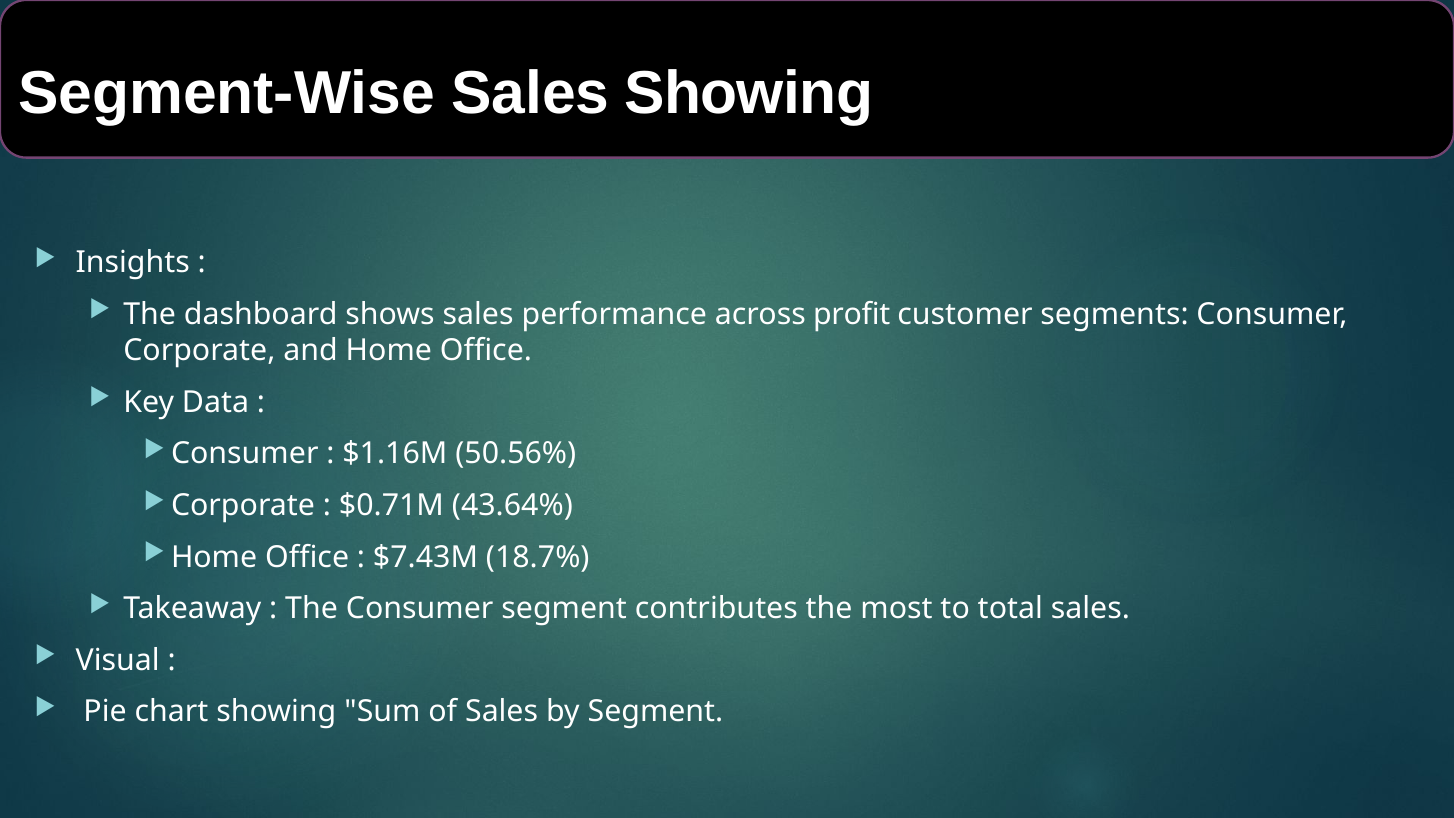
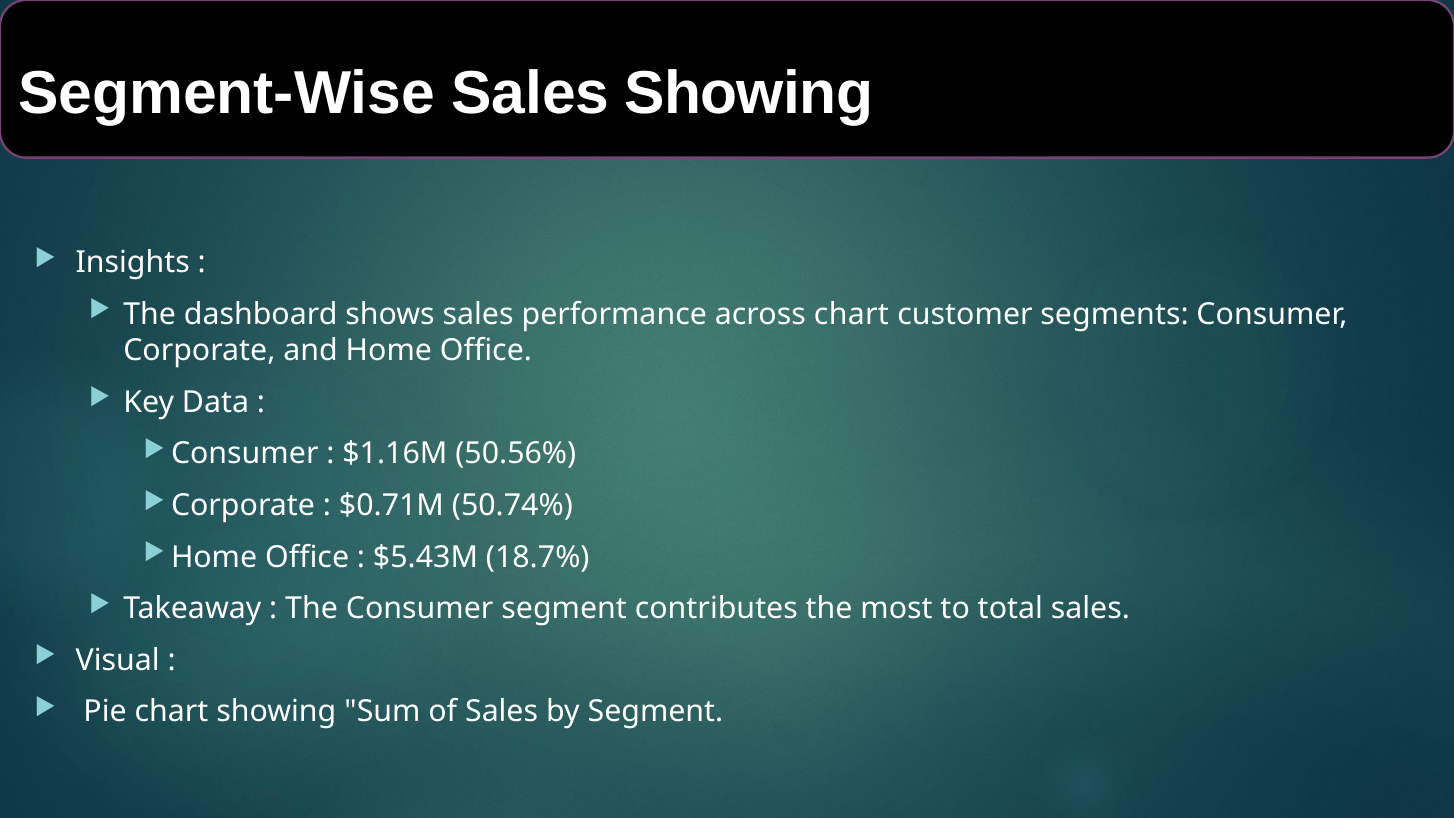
across profit: profit -> chart
43.64%: 43.64% -> 50.74%
$7.43M: $7.43M -> $5.43M
